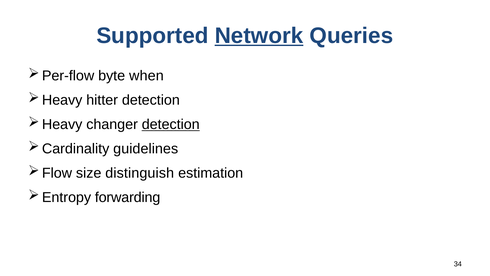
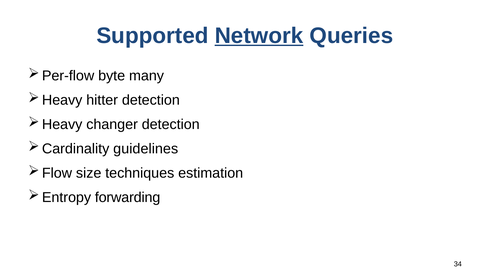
when: when -> many
detection at (171, 124) underline: present -> none
distinguish: distinguish -> techniques
